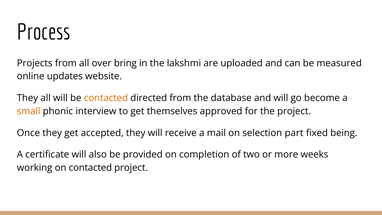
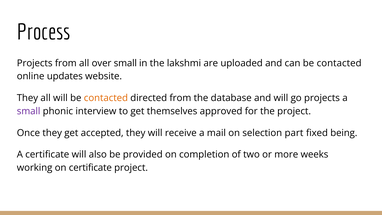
over bring: bring -> small
can be measured: measured -> contacted
go become: become -> projects
small at (29, 111) colour: orange -> purple
on contacted: contacted -> certificate
